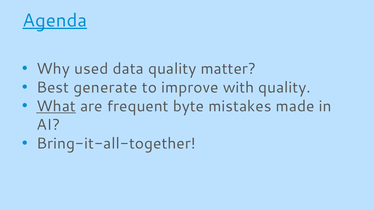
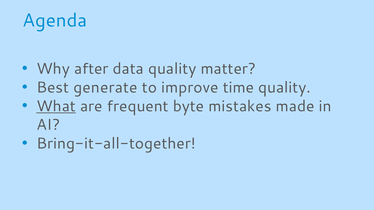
Agenda underline: present -> none
used: used -> after
with: with -> time
